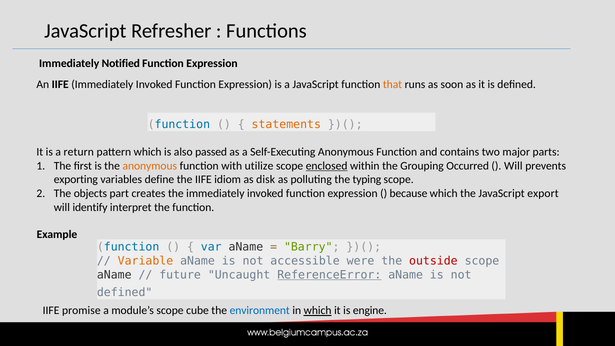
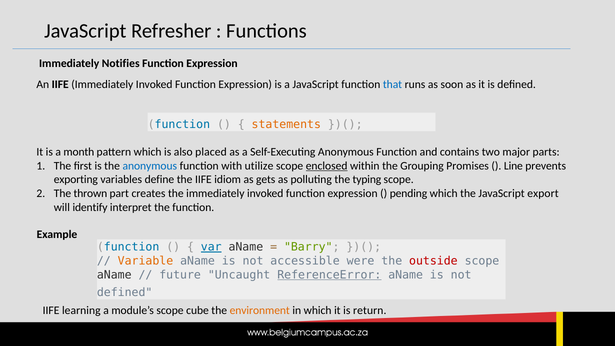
Notified: Notified -> Notifies
that colour: orange -> blue
return: return -> month
passed: passed -> placed
anonymous at (150, 166) colour: orange -> blue
Occurred: Occurred -> Promises
Will at (513, 166): Will -> Line
disk: disk -> gets
objects: objects -> thrown
because: because -> pending
var underline: none -> present
promise: promise -> learning
environment colour: blue -> orange
which at (318, 310) underline: present -> none
engine: engine -> return
